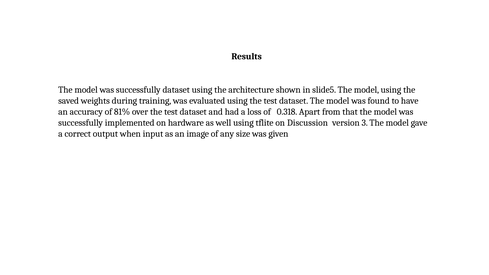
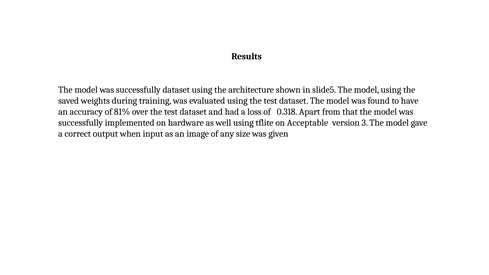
Discussion: Discussion -> Acceptable
